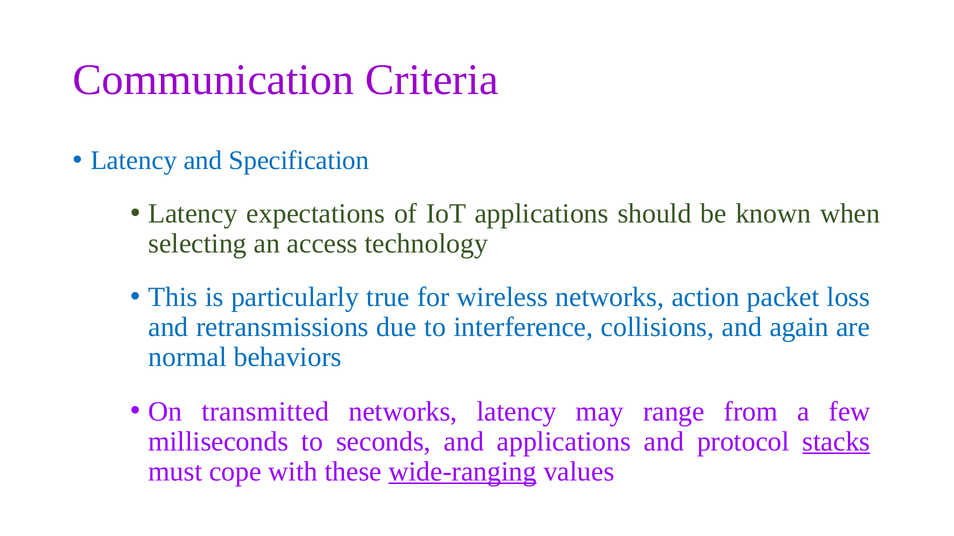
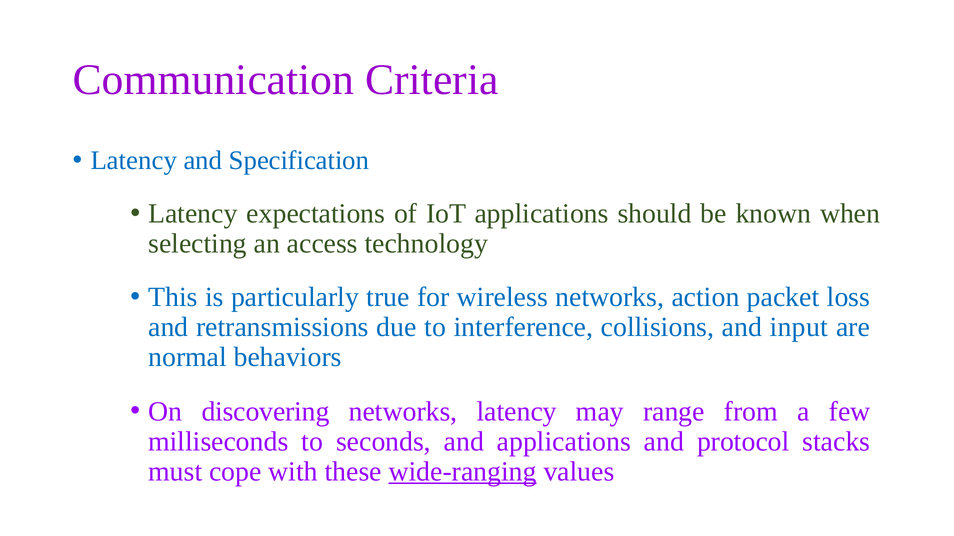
again: again -> input
transmitted: transmitted -> discovering
stacks underline: present -> none
